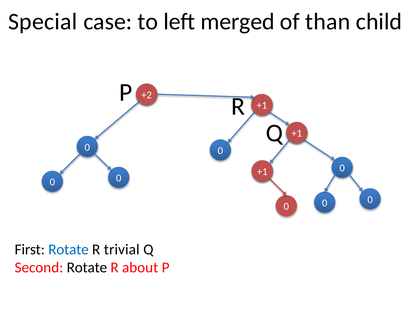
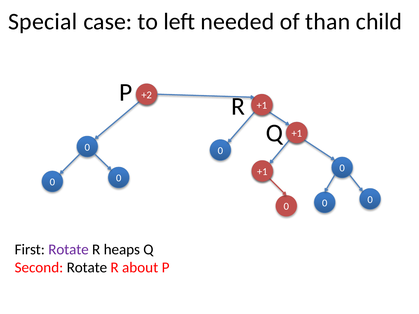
merged: merged -> needed
Rotate at (69, 250) colour: blue -> purple
trivial: trivial -> heaps
